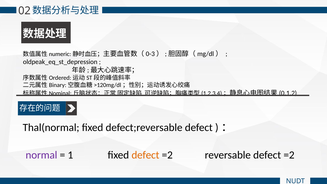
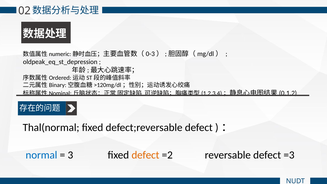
normal colour: purple -> blue
1: 1 -> 3
reversable defect =2: =2 -> =3
